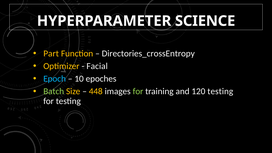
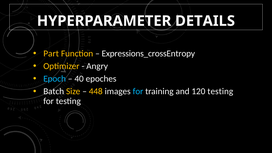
SCIENCE: SCIENCE -> DETAILS
Directories_crossEntropy: Directories_crossEntropy -> Expressions_crossEntropy
Facial: Facial -> Angry
10: 10 -> 40
Batch colour: light green -> white
for at (138, 91) colour: light green -> light blue
